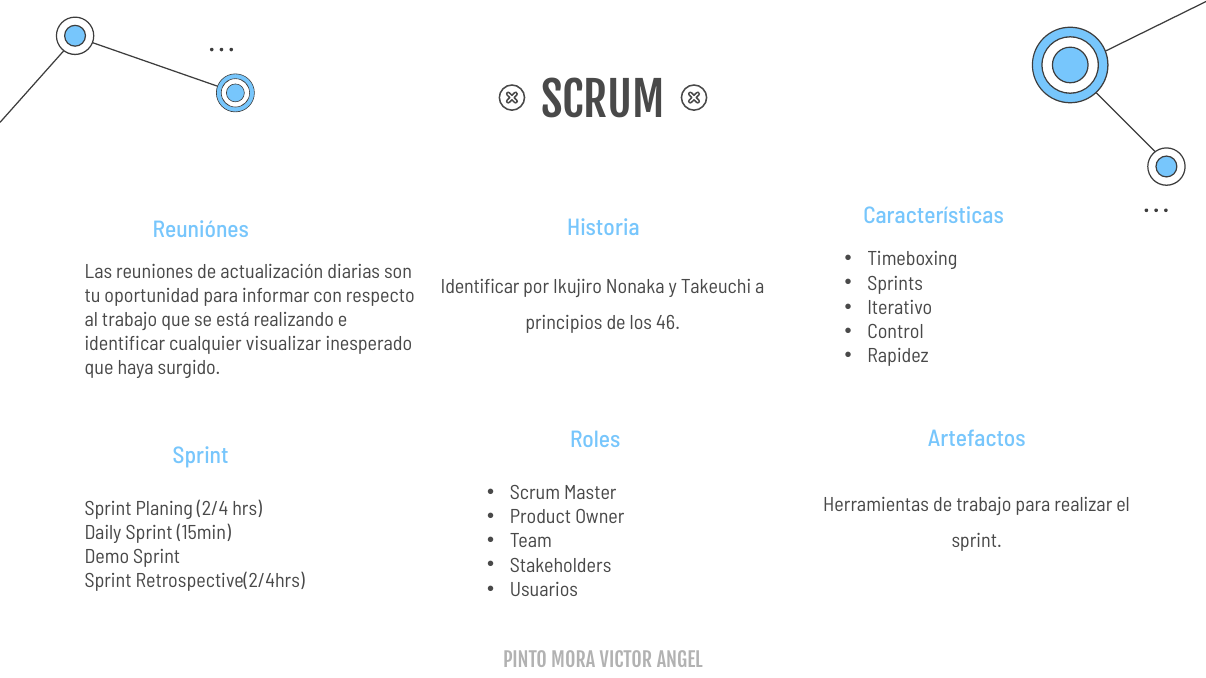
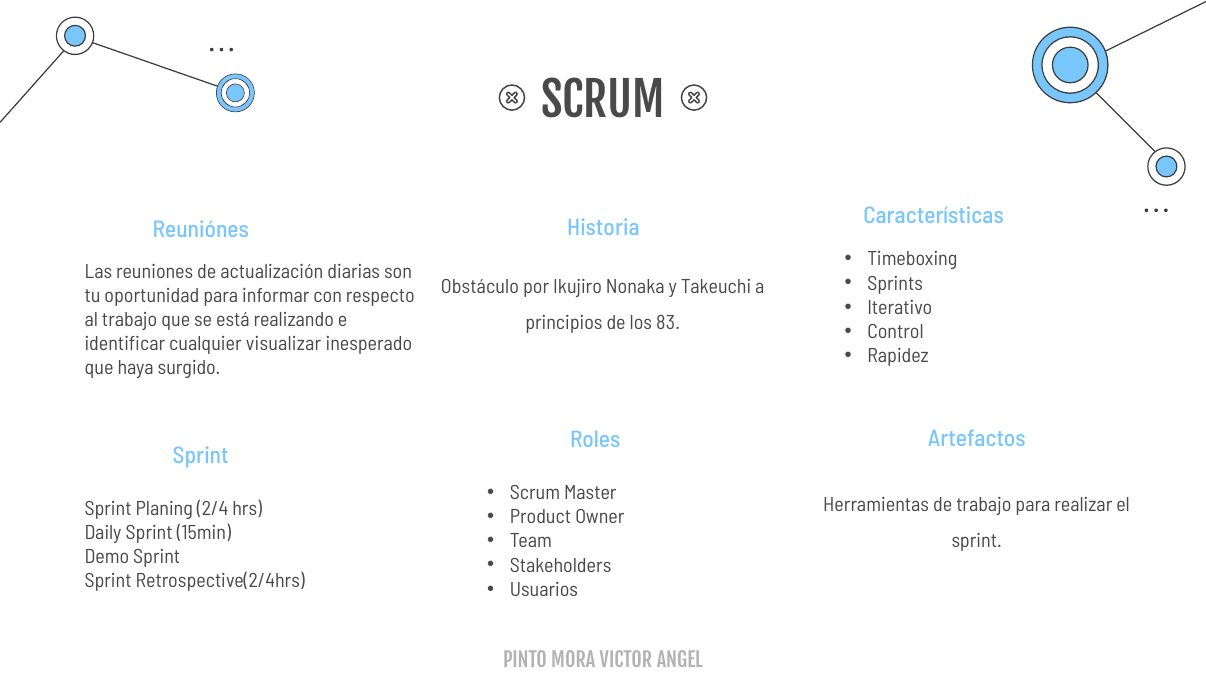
Identificar at (480, 287): Identificar -> Obstáculo
46: 46 -> 83
